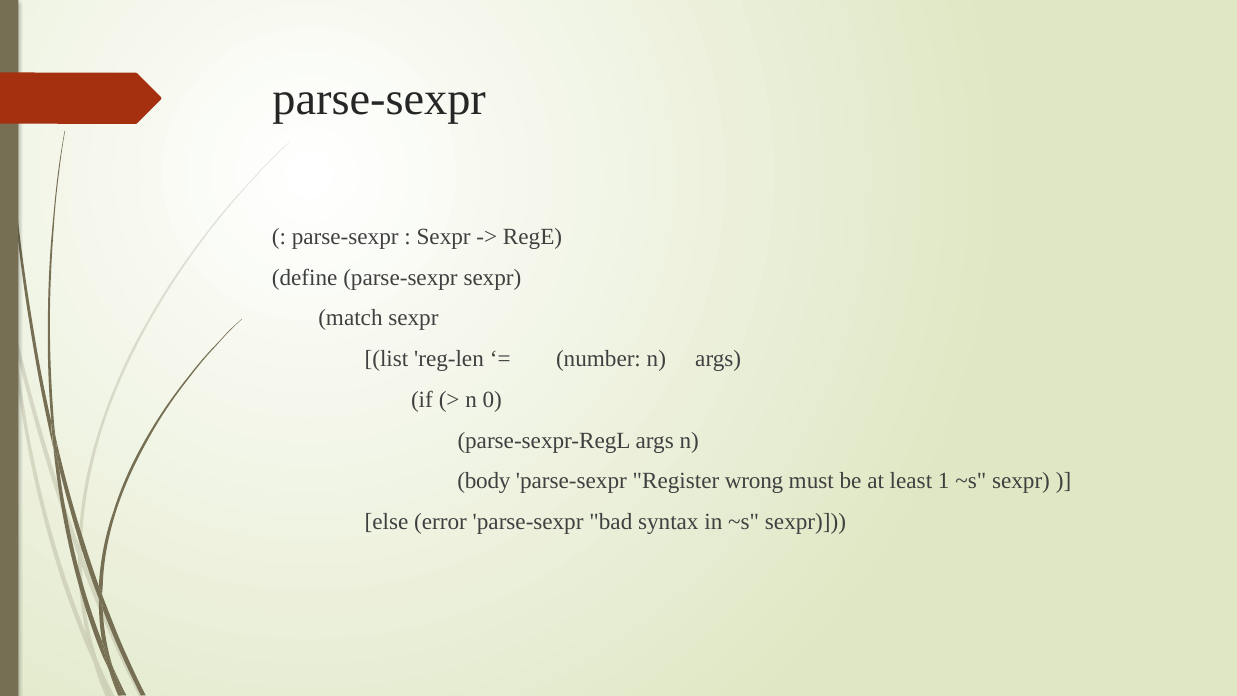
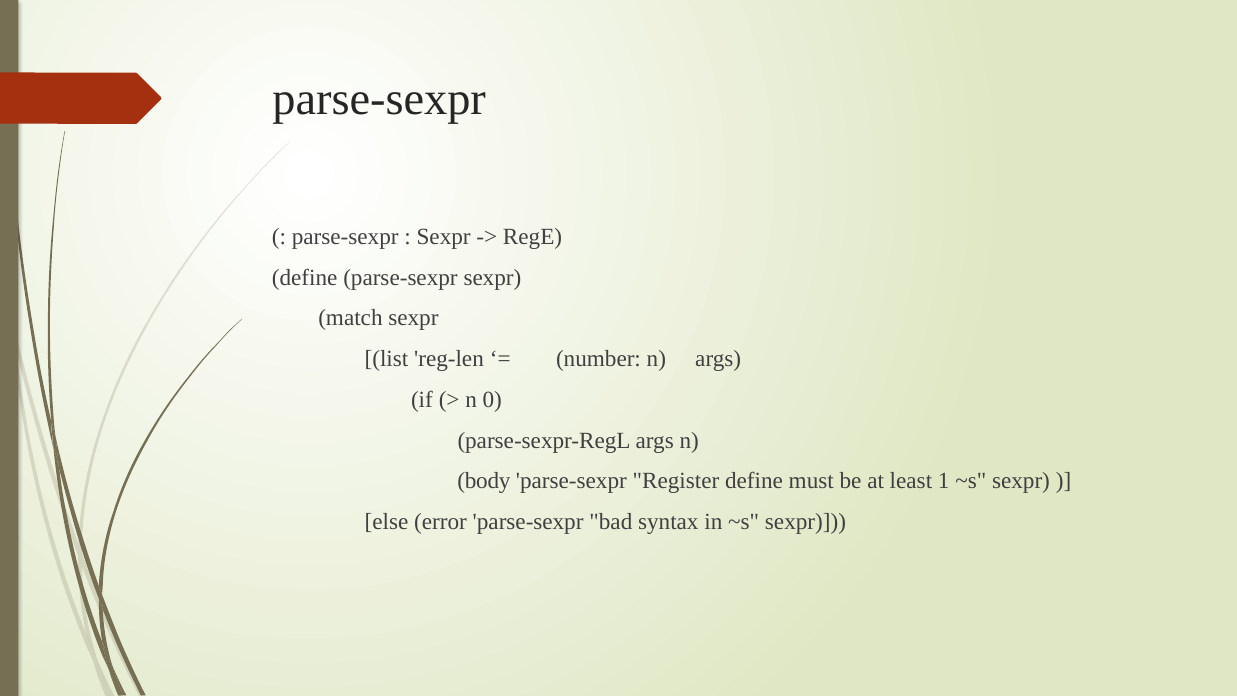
Register wrong: wrong -> define
